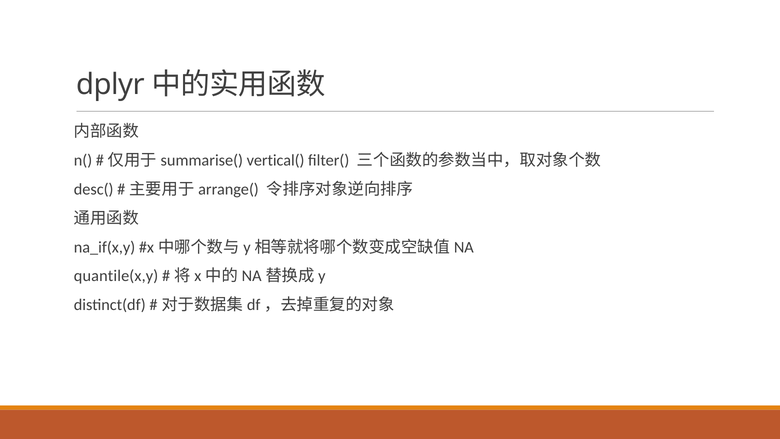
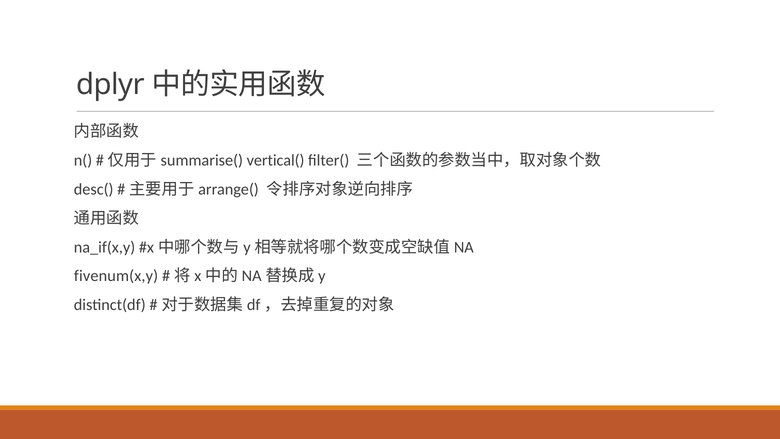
quantile(x,y: quantile(x,y -> fivenum(x,y
